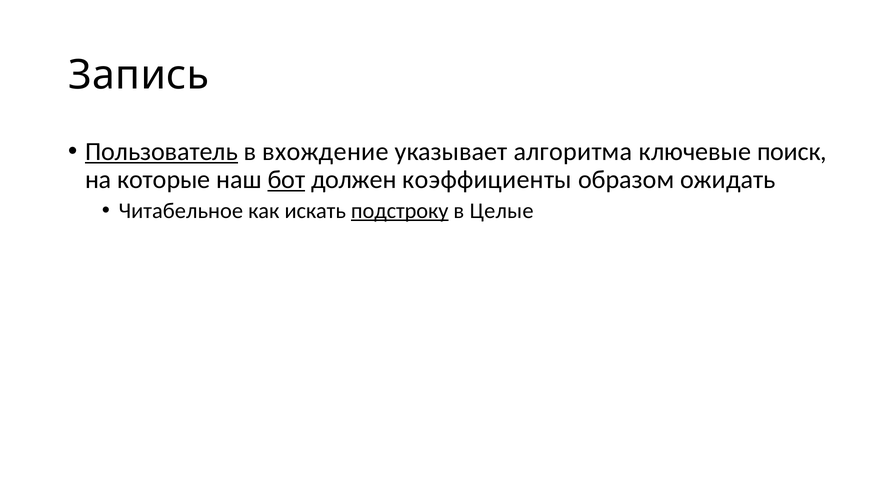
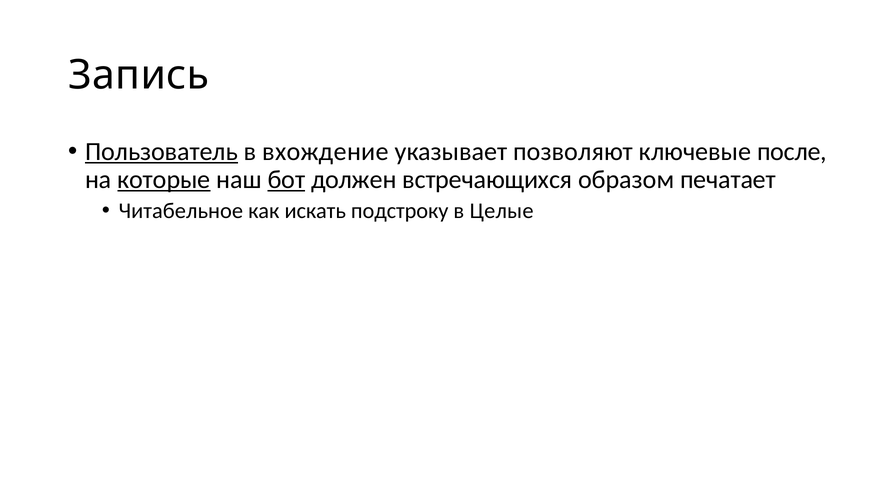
алгоритма: алгоритма -> позволяют
поиск: поиск -> после
которые underline: none -> present
коэффициенты: коэффициенты -> встречающихся
ожидать: ожидать -> печатает
подстроку underline: present -> none
